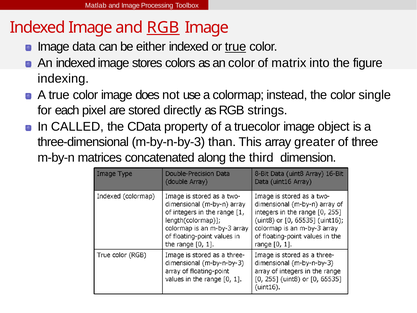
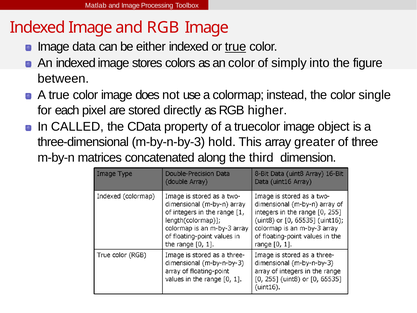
RGB at (163, 28) underline: present -> none
matrix: matrix -> simply
indexing: indexing -> between
strings: strings -> higher
than: than -> hold
